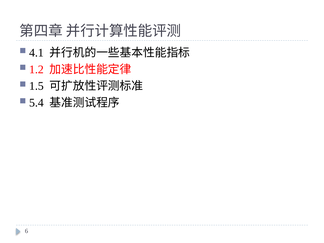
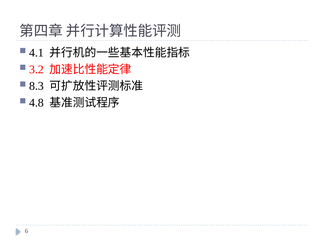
1.2: 1.2 -> 3.2
1.5: 1.5 -> 8.3
5.4: 5.4 -> 4.8
